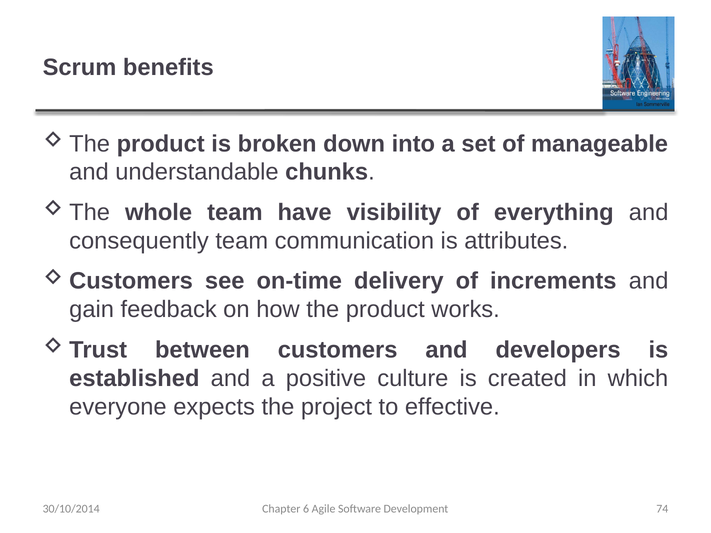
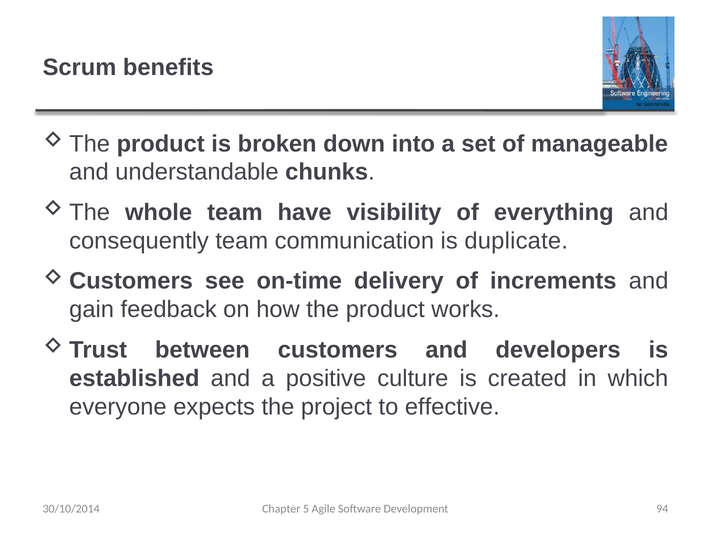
attributes: attributes -> duplicate
6: 6 -> 5
74: 74 -> 94
